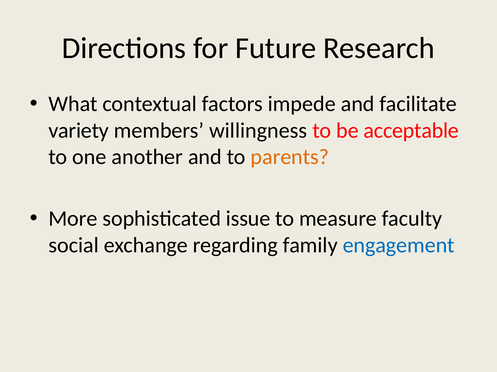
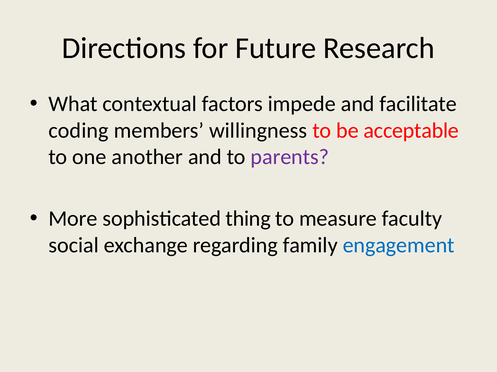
variety: variety -> coding
parents colour: orange -> purple
issue: issue -> thing
